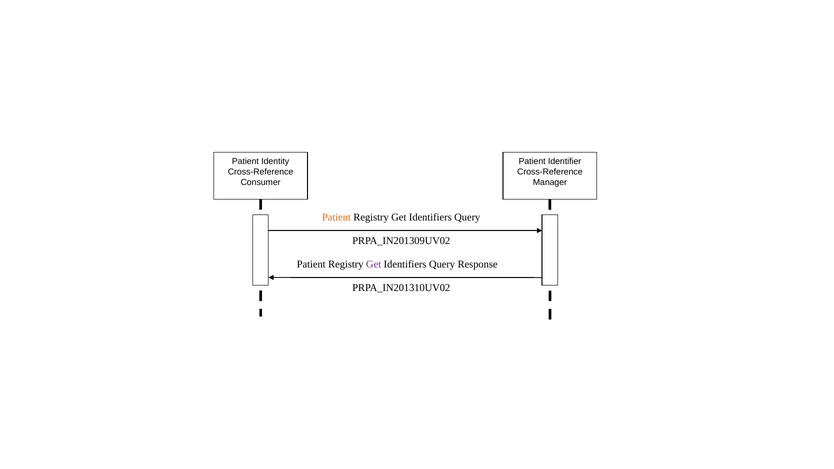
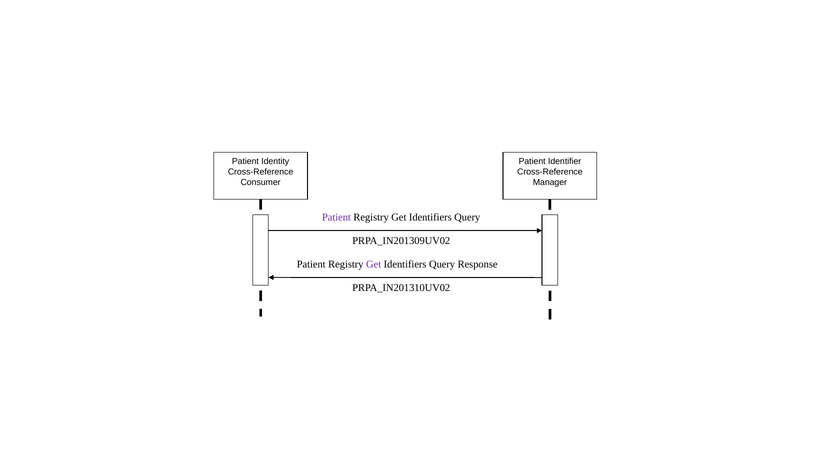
Patient at (336, 217) colour: orange -> purple
